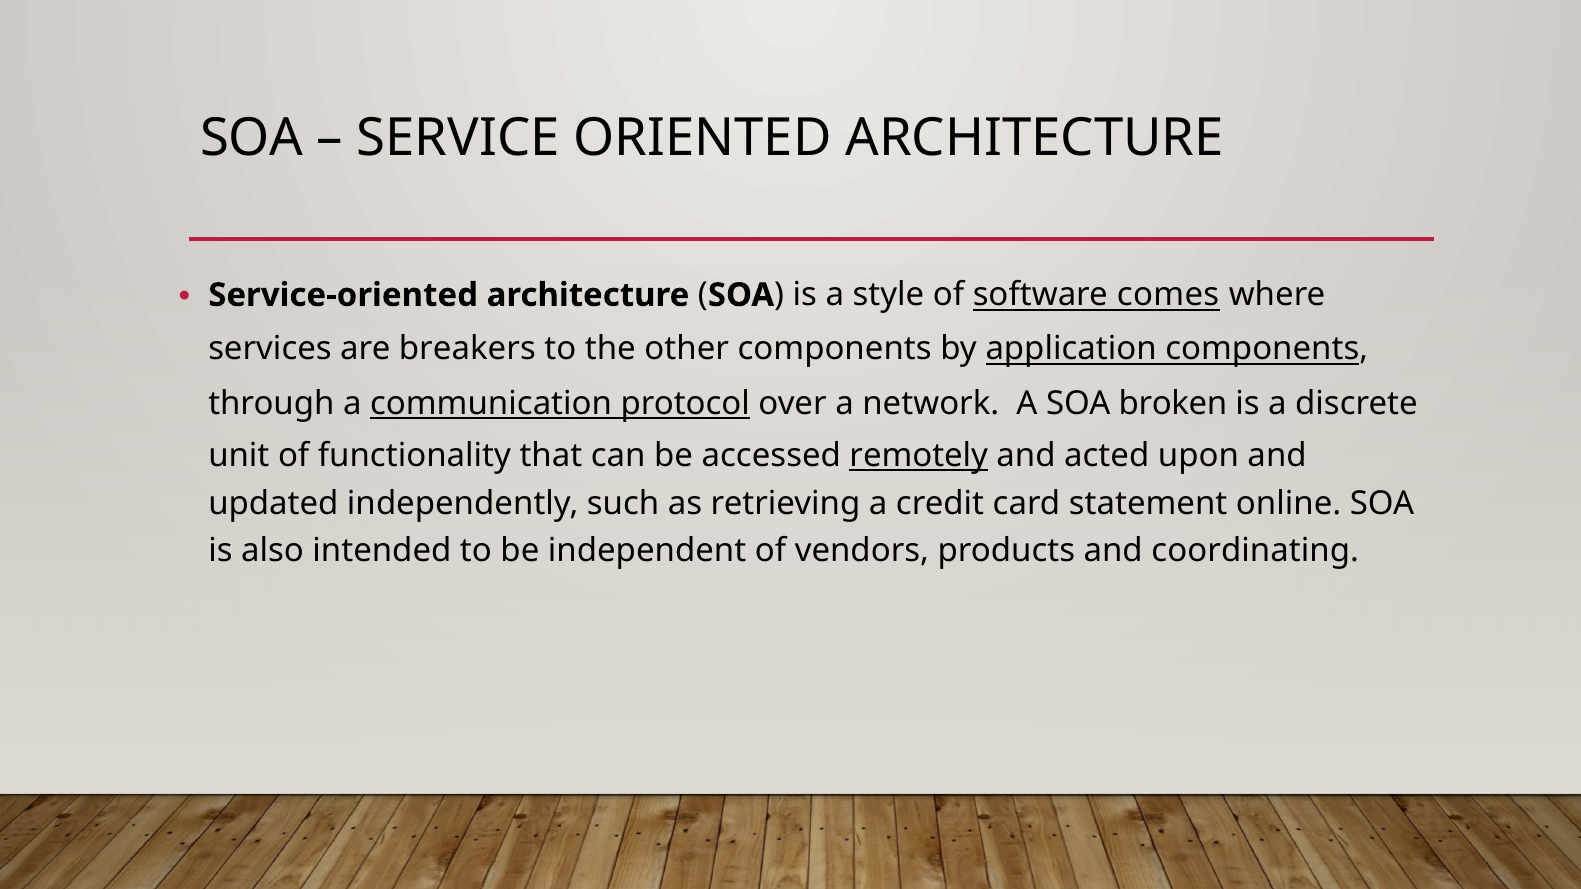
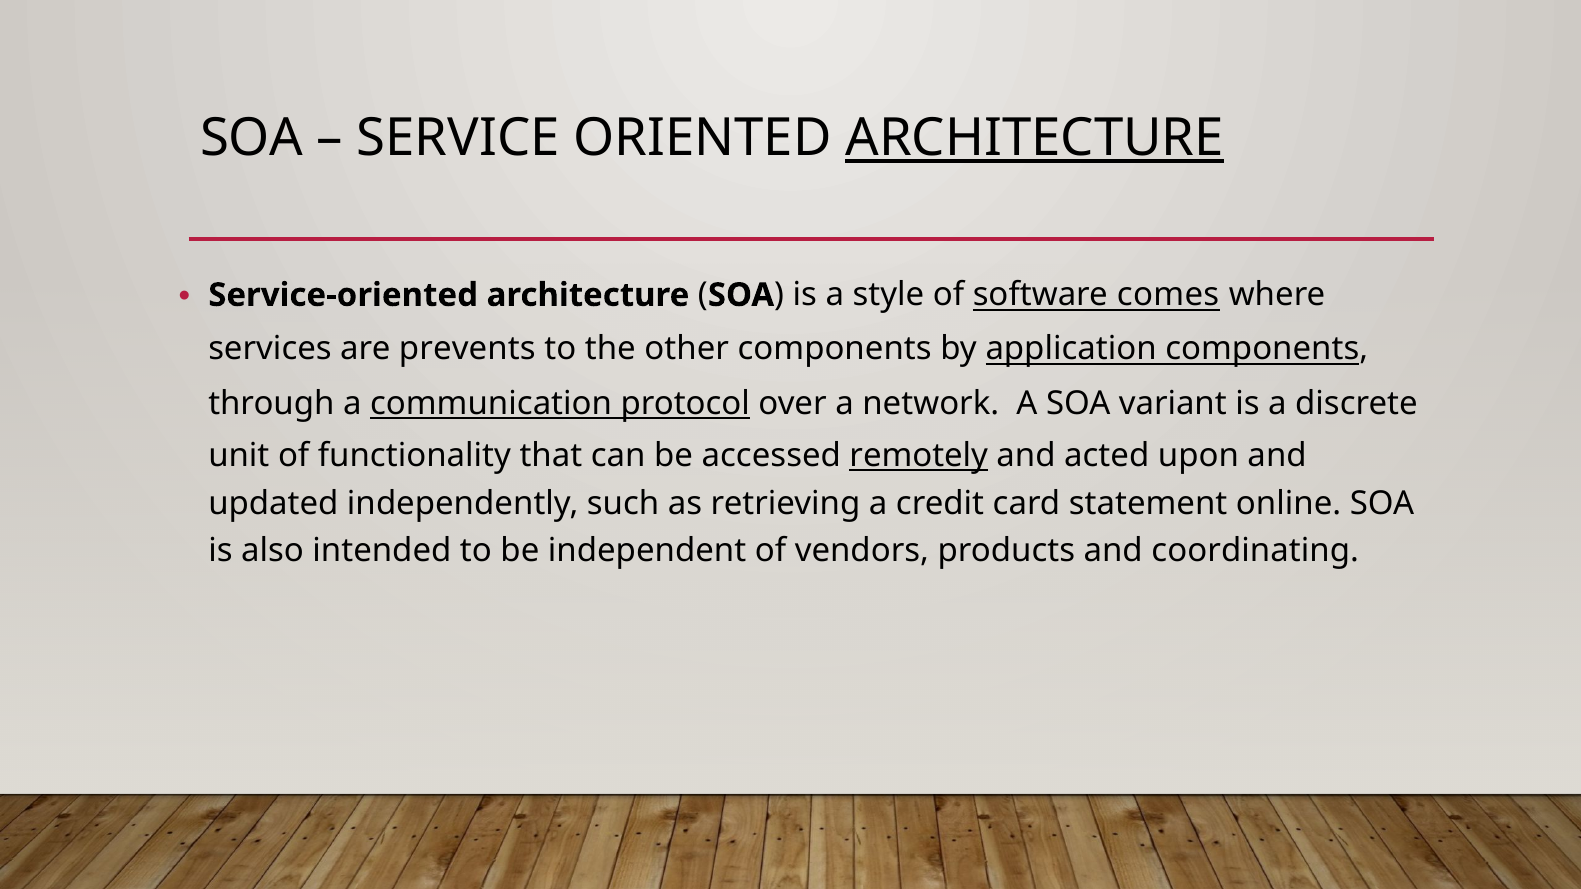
ARCHITECTURE at (1035, 138) underline: none -> present
breakers: breakers -> prevents
broken: broken -> variant
